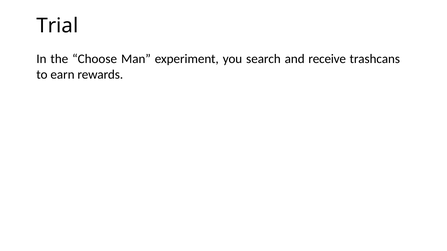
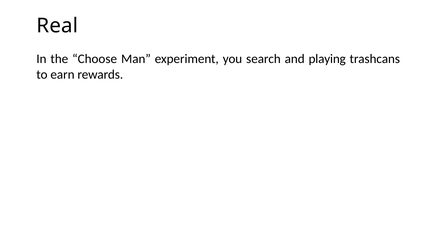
Trial: Trial -> Real
receive: receive -> playing
